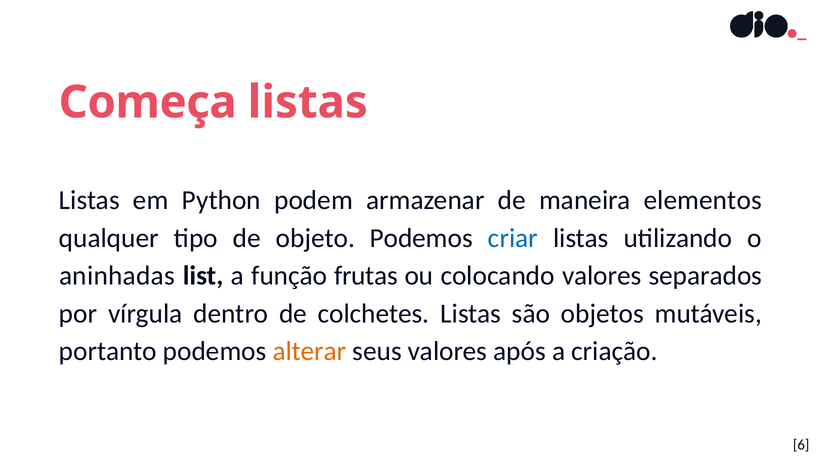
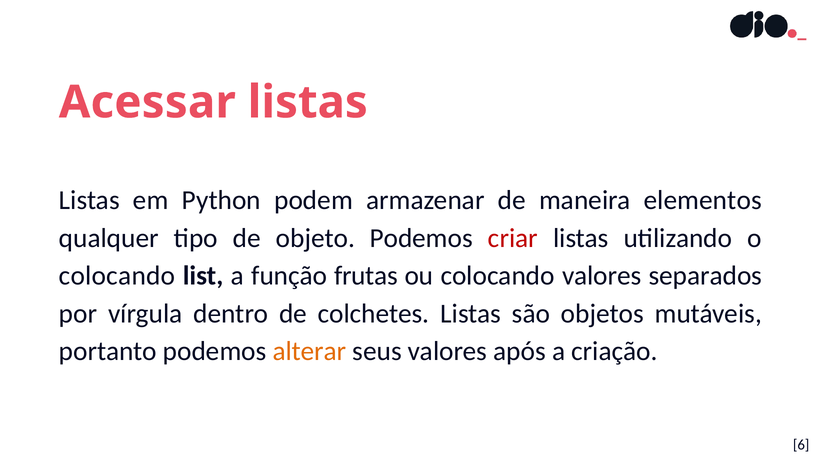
Começa: Começa -> Acessar
criar colour: blue -> red
aninhadas at (117, 276): aninhadas -> colocando
